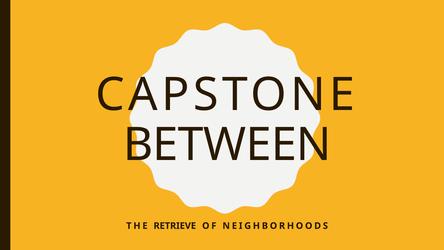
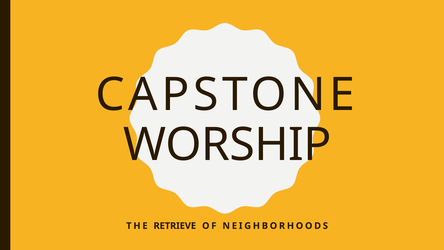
BETWEEN: BETWEEN -> WORSHIP
